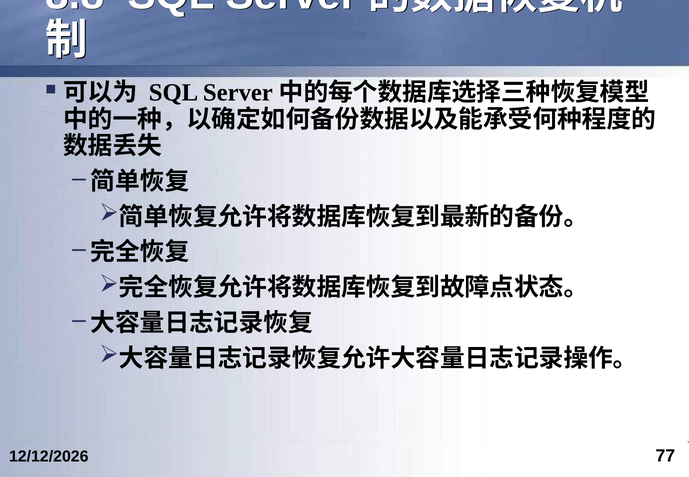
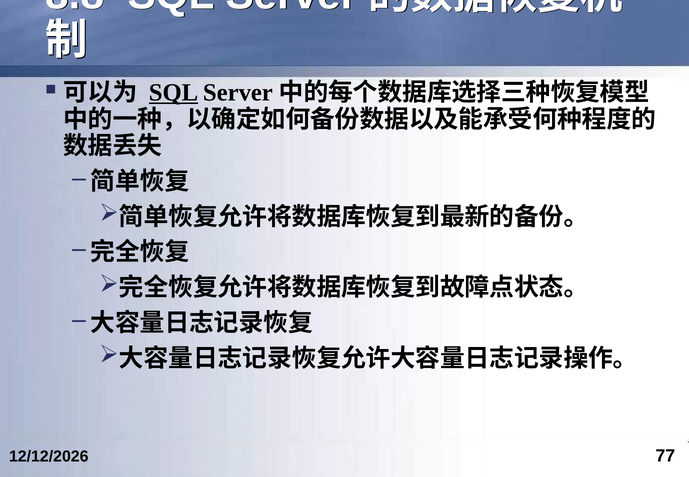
SQL at (173, 93) underline: none -> present
